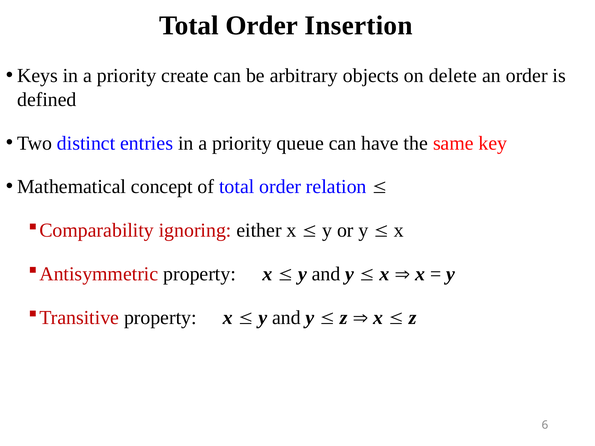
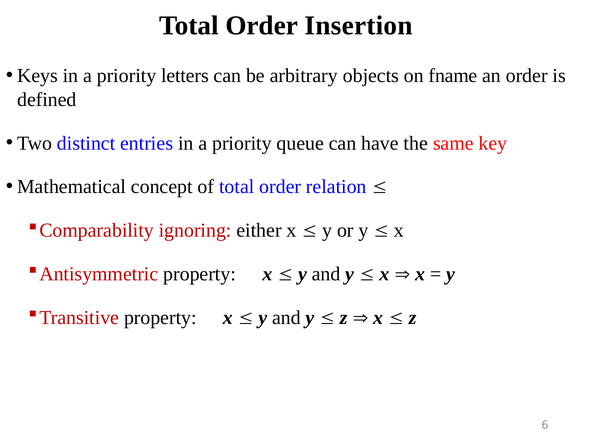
create: create -> letters
delete: delete -> fname
